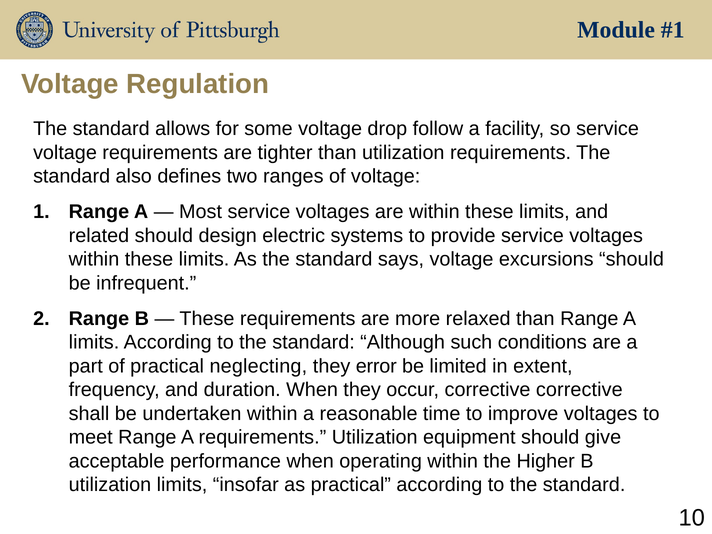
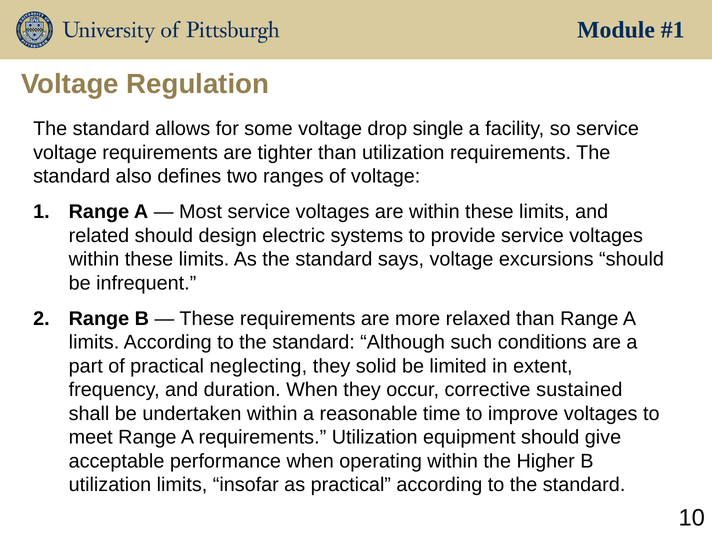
follow: follow -> single
error: error -> solid
corrective corrective: corrective -> sustained
